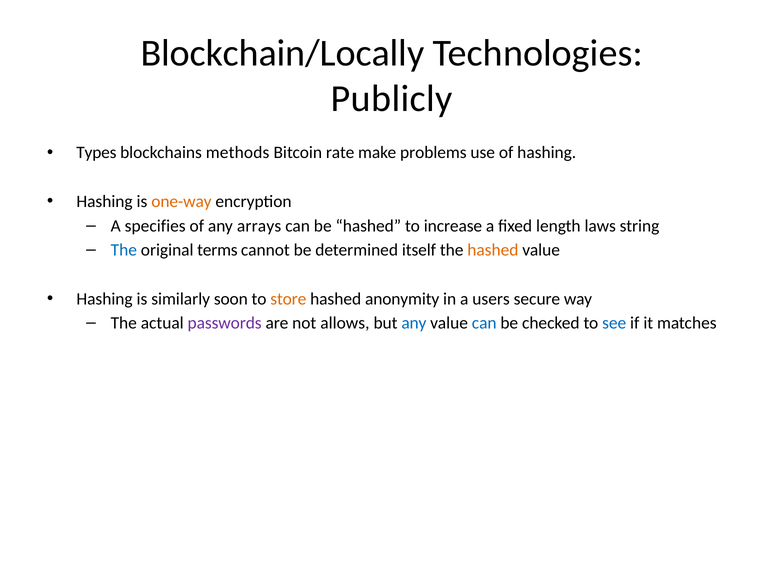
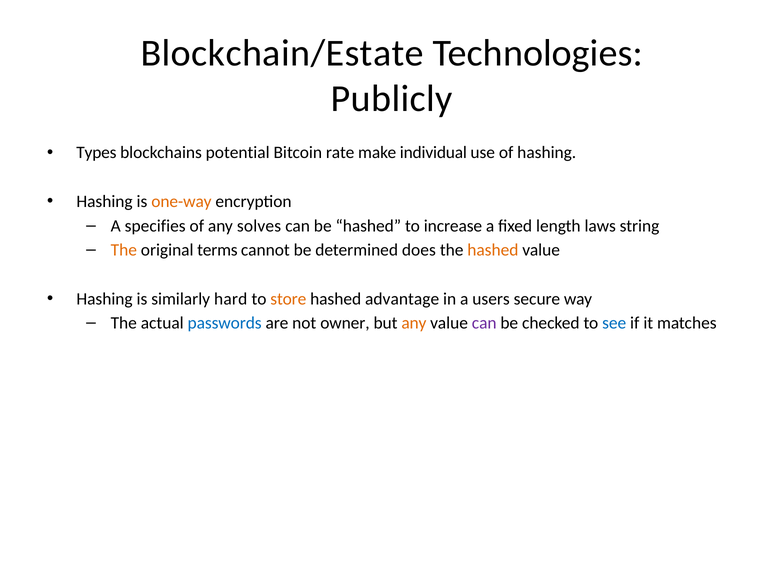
Blockchain/Locally: Blockchain/Locally -> Blockchain/Estate
methods: methods -> potential
problems: problems -> individual
arrays: arrays -> solves
The at (124, 250) colour: blue -> orange
itself: itself -> does
soon: soon -> hard
anonymity: anonymity -> advantage
passwords colour: purple -> blue
allows: allows -> owner
any at (414, 323) colour: blue -> orange
can at (484, 323) colour: blue -> purple
